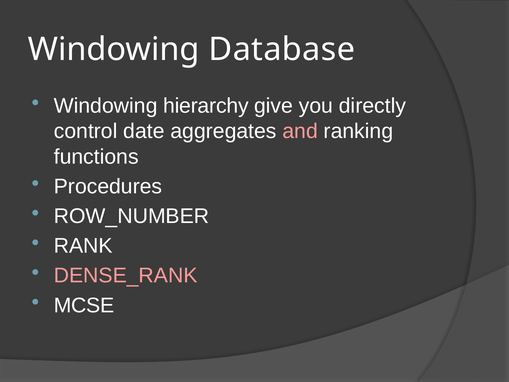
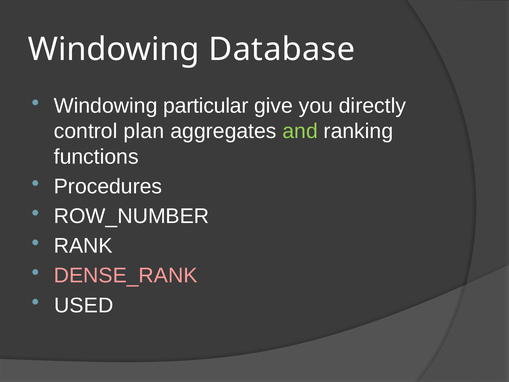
hierarchy: hierarchy -> particular
date: date -> plan
and colour: pink -> light green
MCSE: MCSE -> USED
